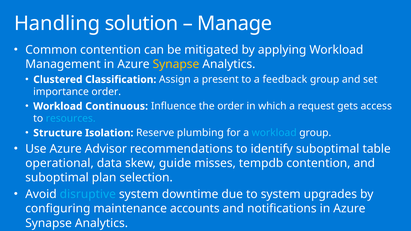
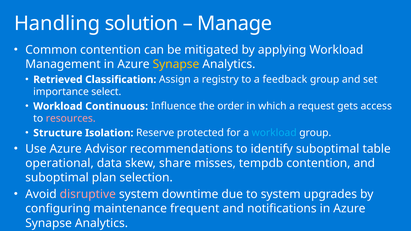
Clustered: Clustered -> Retrieved
present: present -> registry
importance order: order -> select
resources colour: light blue -> pink
plumbing: plumbing -> protected
guide: guide -> share
disruptive colour: light blue -> pink
accounts: accounts -> frequent
